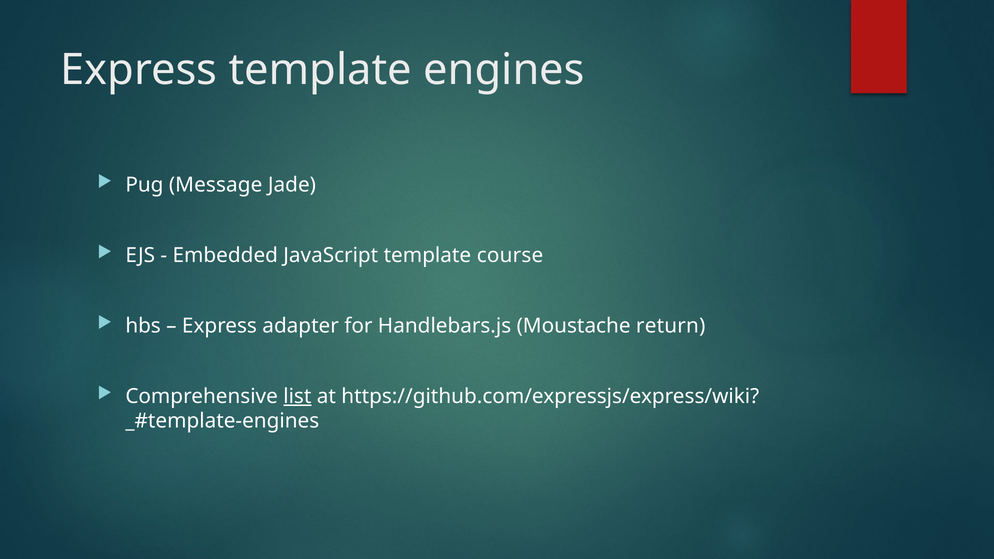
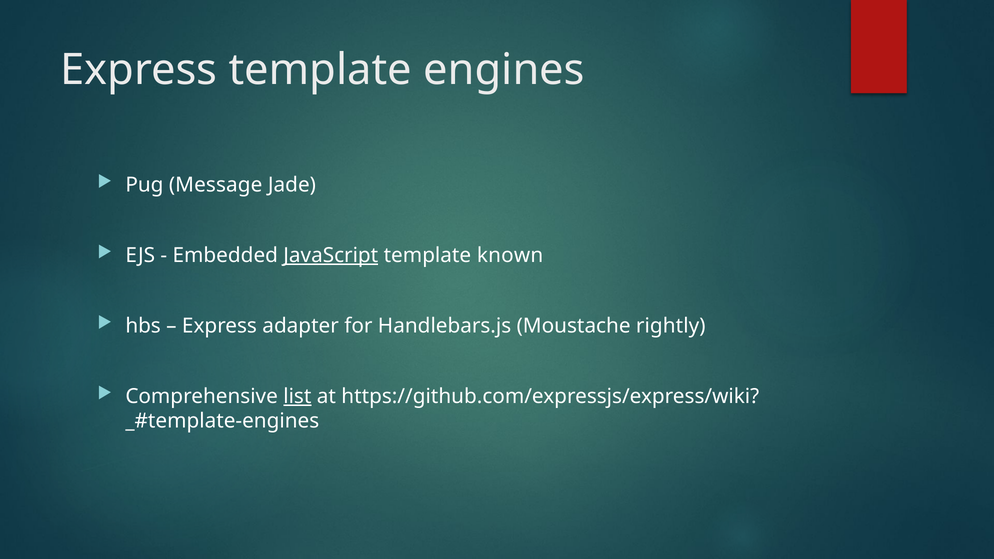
JavaScript underline: none -> present
course: course -> known
return: return -> rightly
